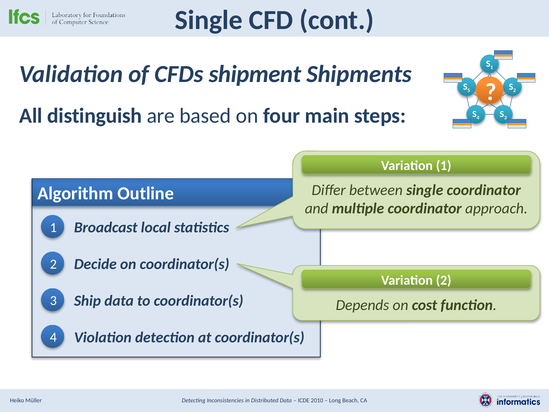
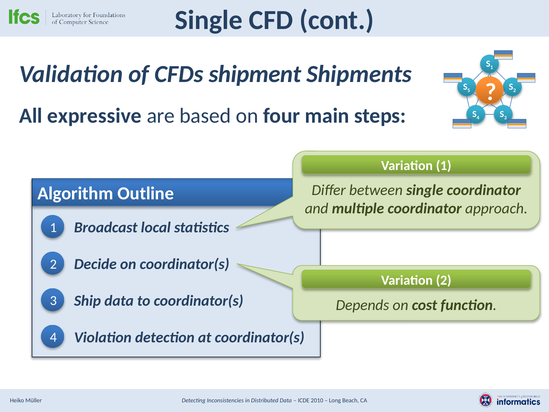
distinguish: distinguish -> expressive
